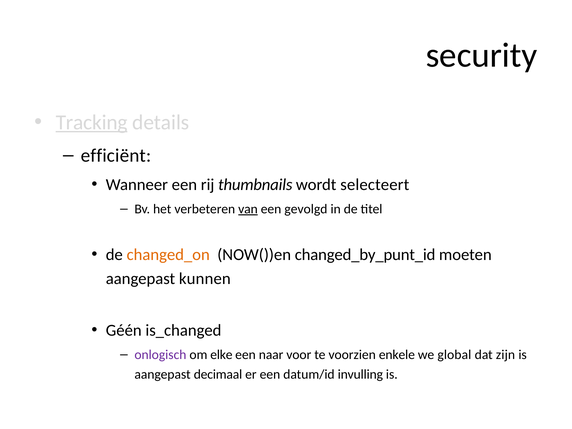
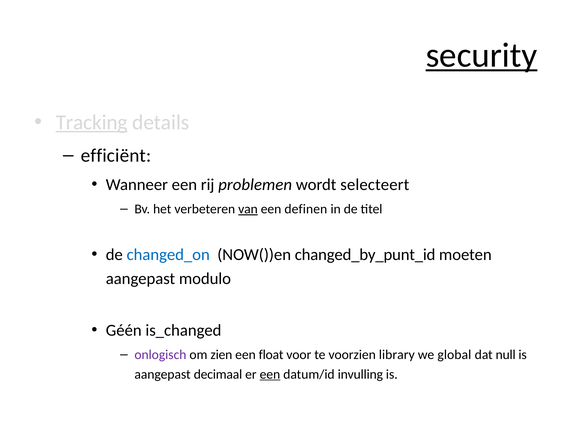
security underline: none -> present
thumbnails: thumbnails -> problemen
gevolgd: gevolgd -> definen
changed_on colour: orange -> blue
kunnen: kunnen -> modulo
elke: elke -> zien
naar: naar -> float
enkele: enkele -> library
zijn: zijn -> null
een at (270, 374) underline: none -> present
